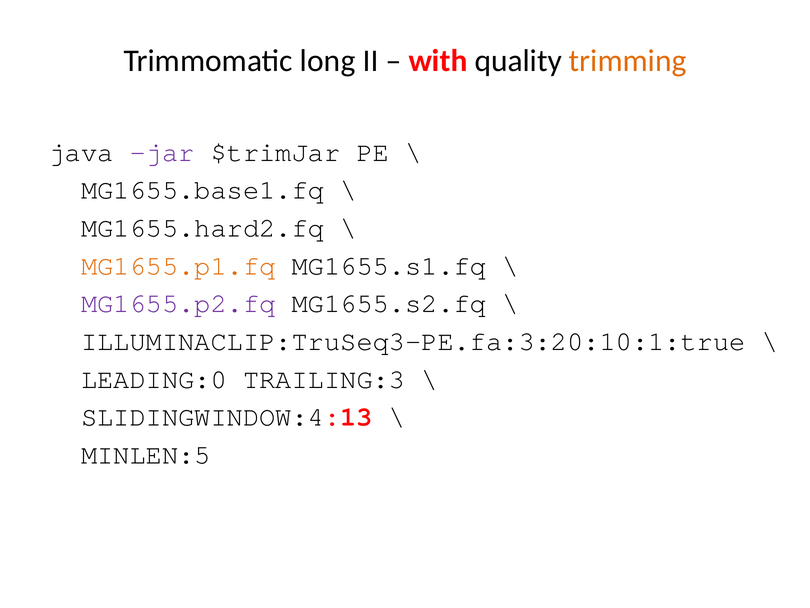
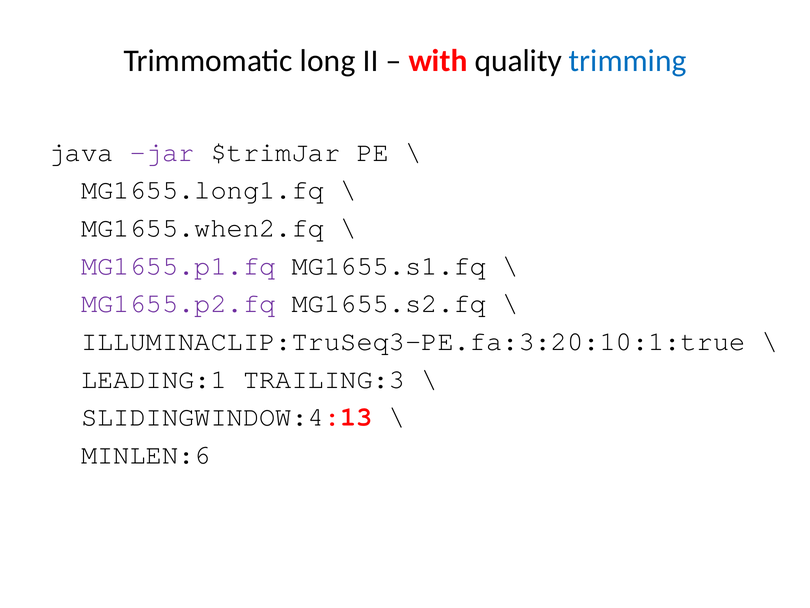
trimming colour: orange -> blue
MG1655.base1.fq: MG1655.base1.fq -> MG1655.long1.fq
MG1655.hard2.fq: MG1655.hard2.fq -> MG1655.when2.fq
MG1655.p1.fq colour: orange -> purple
LEADING:0: LEADING:0 -> LEADING:1
MINLEN:5: MINLEN:5 -> MINLEN:6
